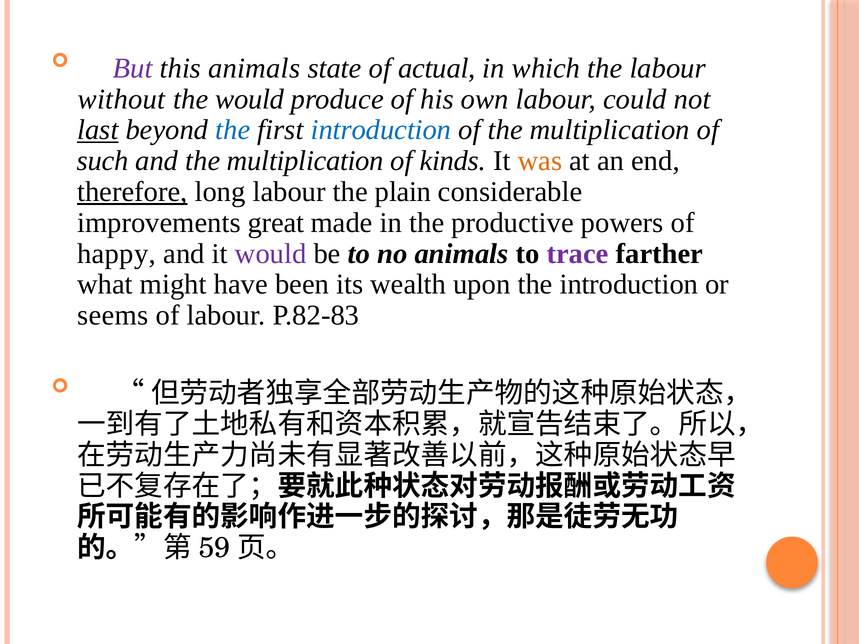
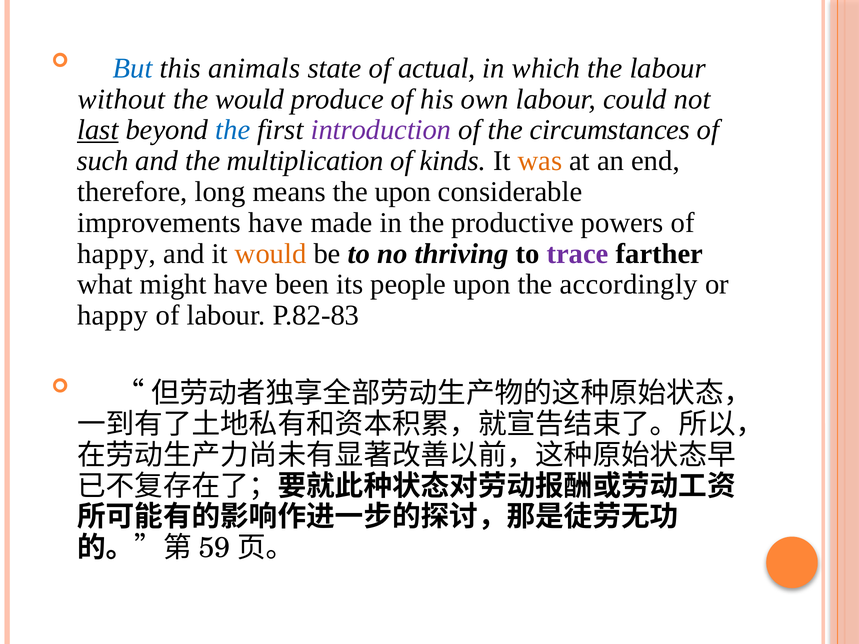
But colour: purple -> blue
introduction at (381, 130) colour: blue -> purple
of the multiplication: multiplication -> circumstances
therefore underline: present -> none
long labour: labour -> means
the plain: plain -> upon
improvements great: great -> have
would at (271, 254) colour: purple -> orange
no animals: animals -> thriving
wealth: wealth -> people
the introduction: introduction -> accordingly
seems at (113, 315): seems -> happy
